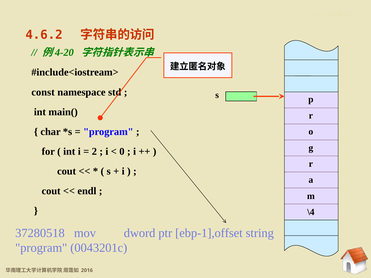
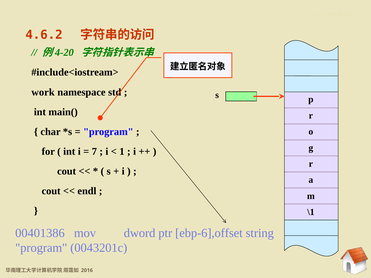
const: const -> work
2: 2 -> 7
0: 0 -> 1
\4: \4 -> \1
37280518: 37280518 -> 00401386
ebp-1],offset: ebp-1],offset -> ebp-6],offset
